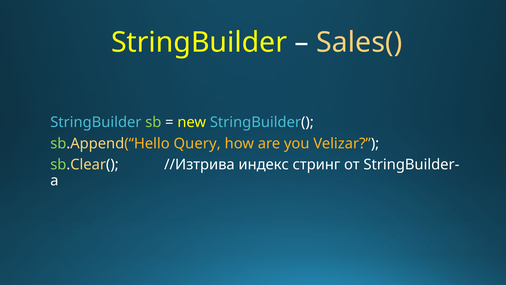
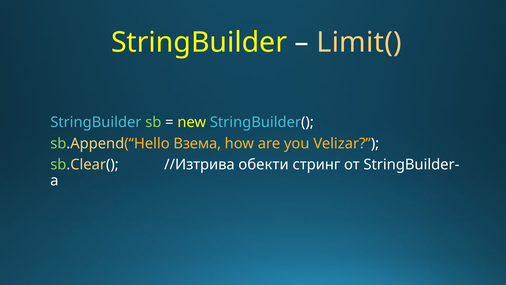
Sales(: Sales( -> Limit(
Query: Query -> Взема
индекс: индекс -> обекти
